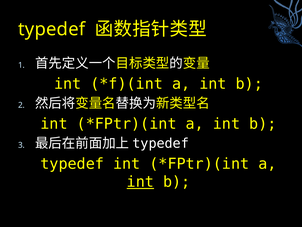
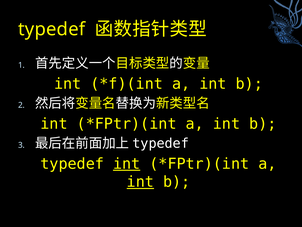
int at (127, 163) underline: none -> present
